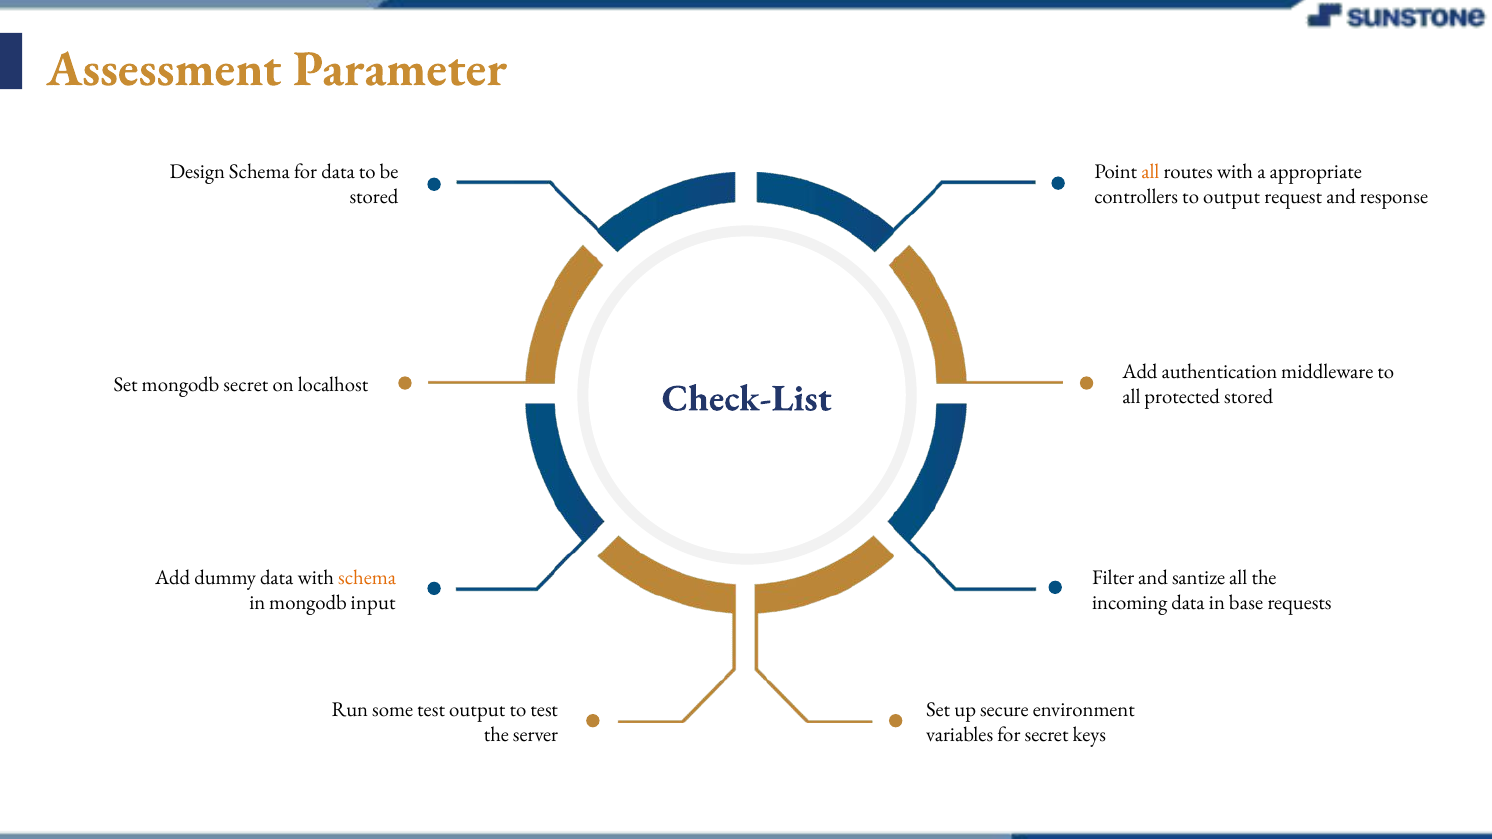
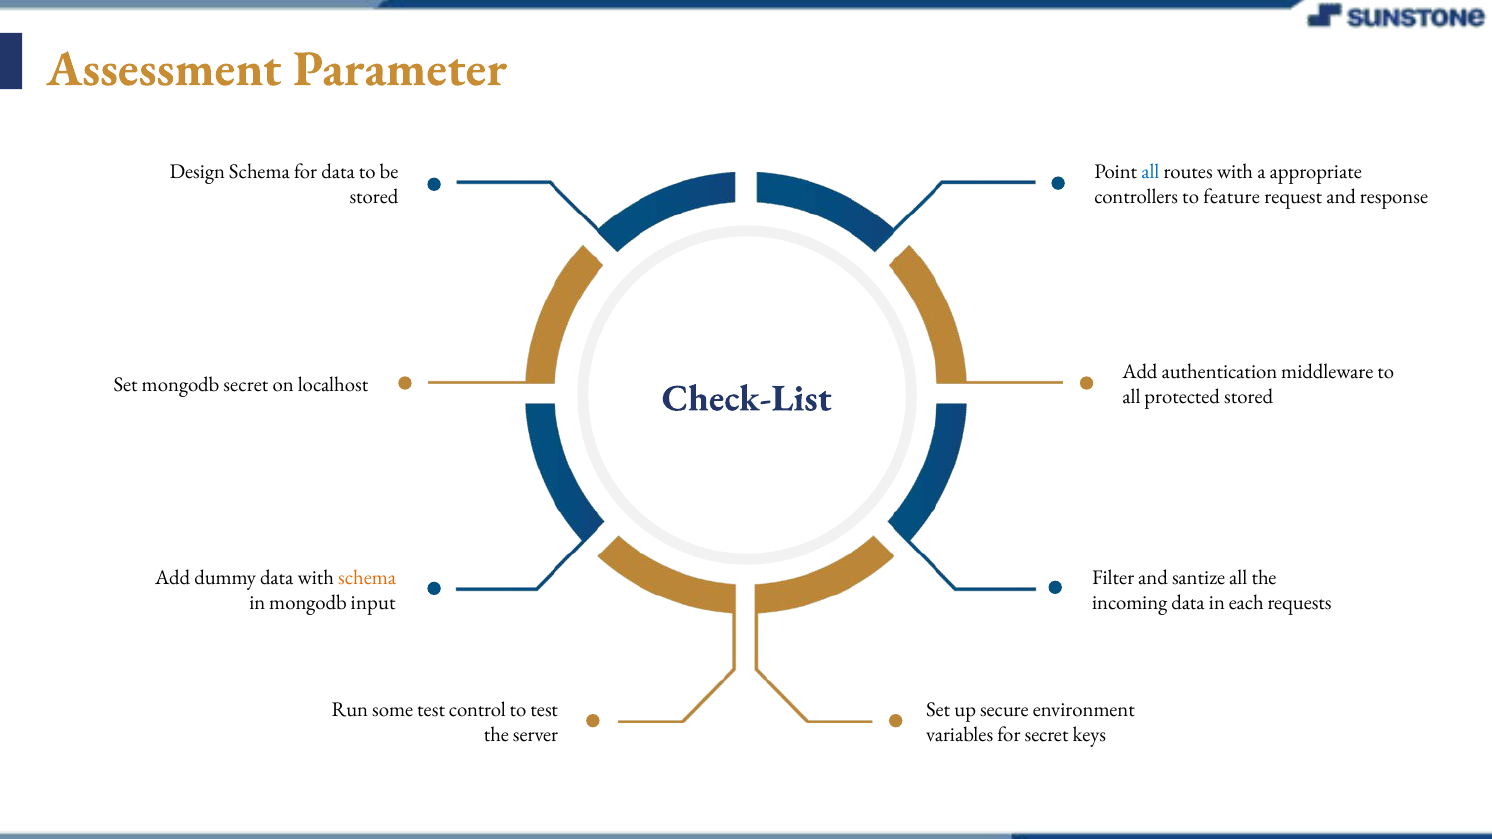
all at (1150, 172) colour: orange -> blue
to output: output -> feature
base: base -> each
test output: output -> control
